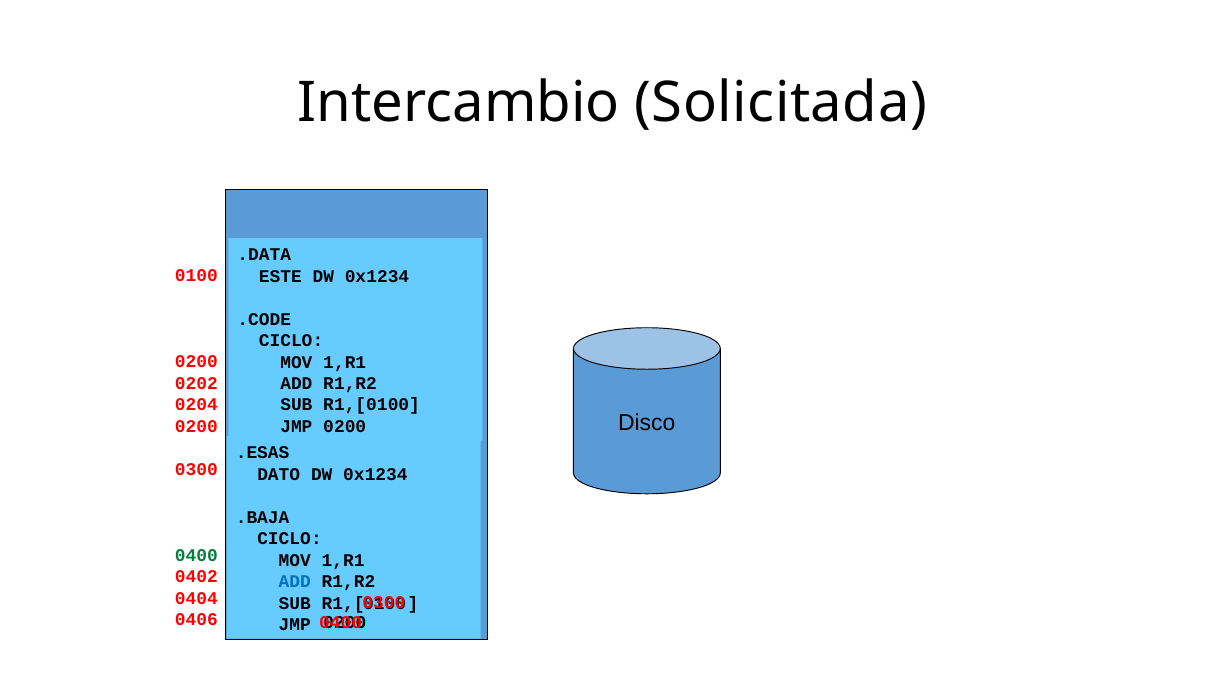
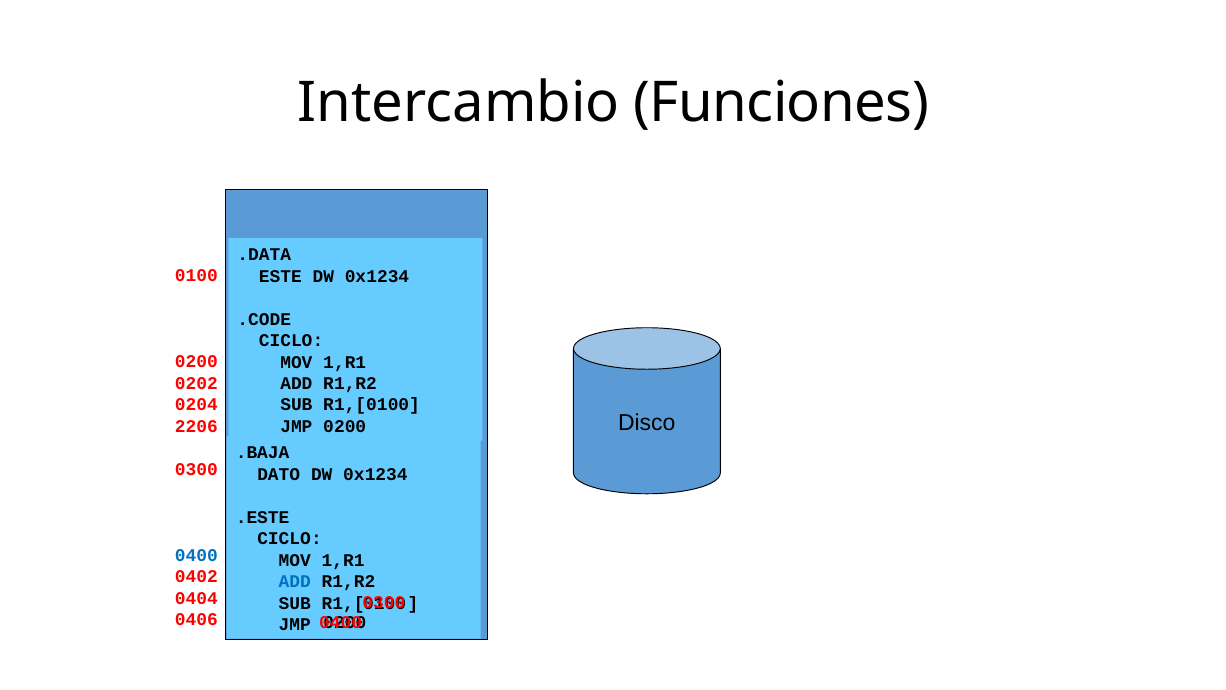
Solicitada: Solicitada -> Funciones
0200 at (196, 426): 0200 -> 2206
.ESAS: .ESAS -> .BAJA
.BAJA: .BAJA -> .ESTE
0400 at (196, 555) colour: green -> blue
